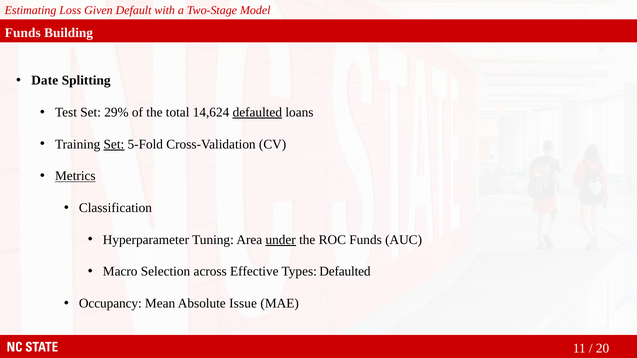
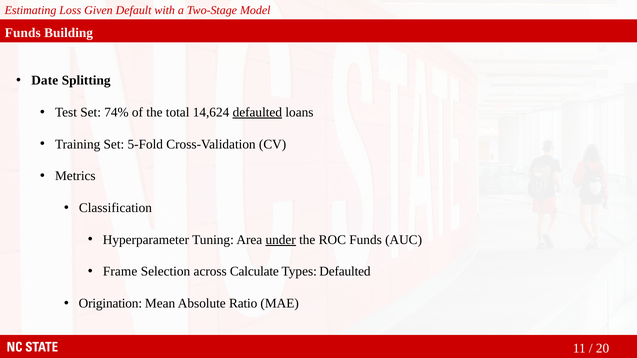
29%: 29% -> 74%
Set at (114, 144) underline: present -> none
Metrics underline: present -> none
Macro: Macro -> Frame
Effective: Effective -> Calculate
Occupancy: Occupancy -> Origination
Issue: Issue -> Ratio
